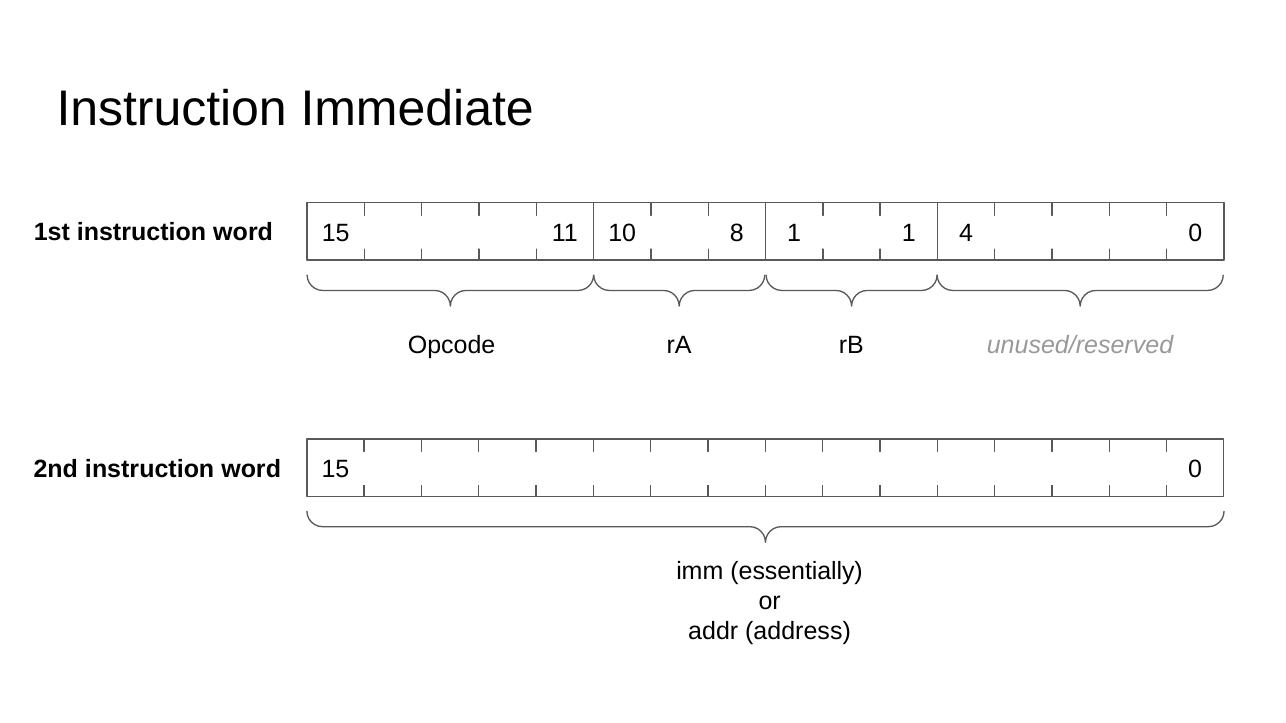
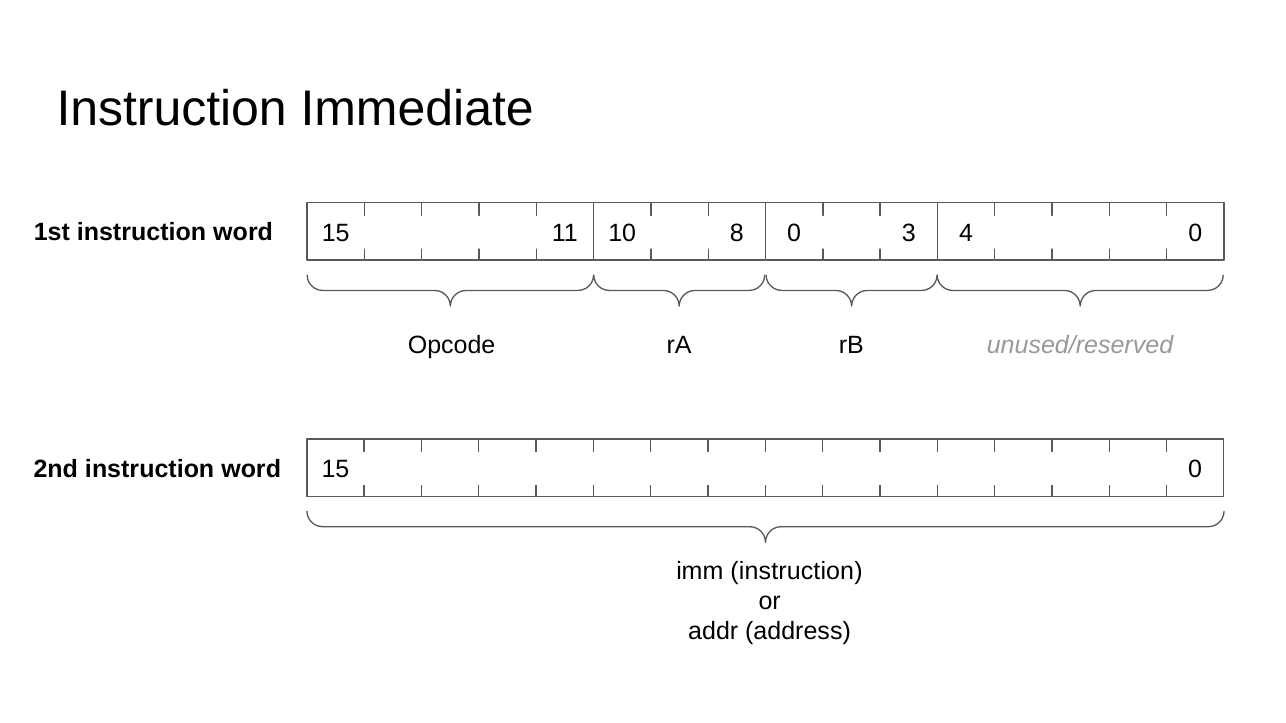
8 1: 1 -> 0
1 at (909, 233): 1 -> 3
imm essentially: essentially -> instruction
